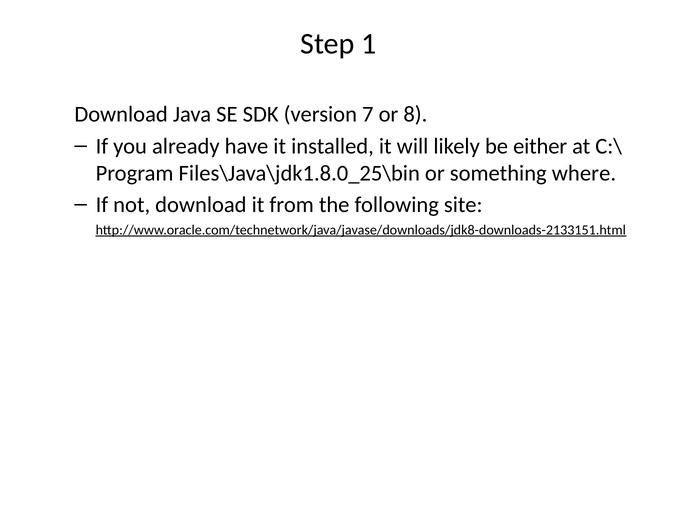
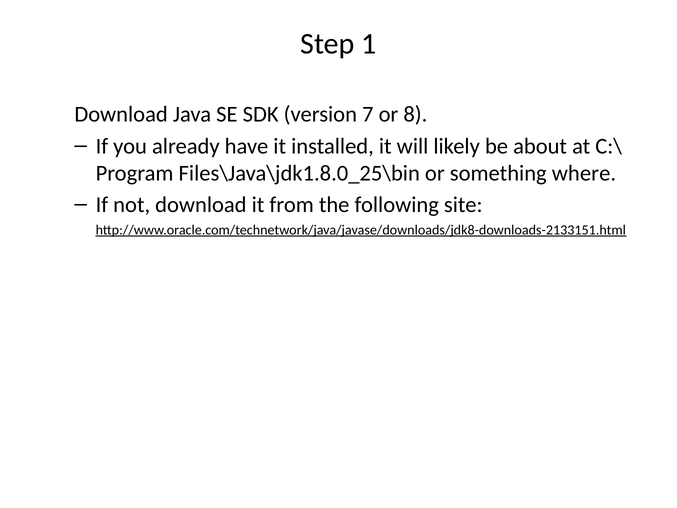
either: either -> about
